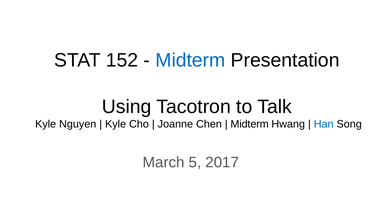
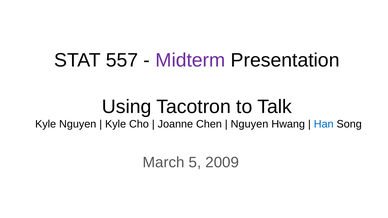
152: 152 -> 557
Midterm at (190, 60) colour: blue -> purple
Midterm at (250, 124): Midterm -> Nguyen
2017: 2017 -> 2009
